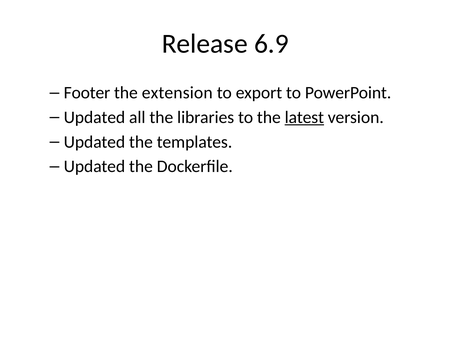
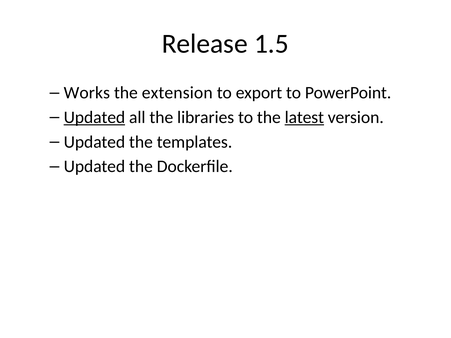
6.9: 6.9 -> 1.5
Footer: Footer -> Works
Updated at (94, 118) underline: none -> present
